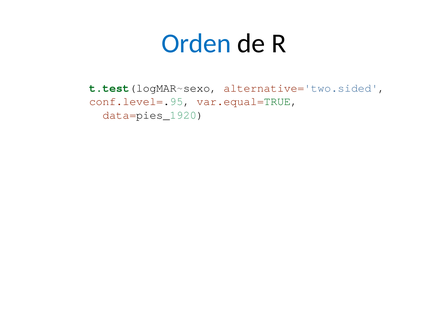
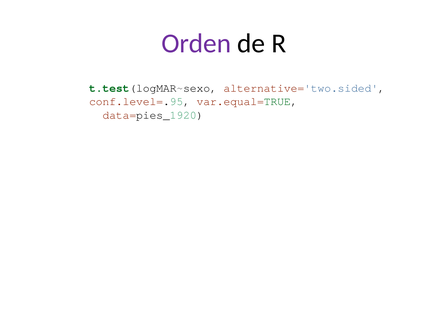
Orden colour: blue -> purple
